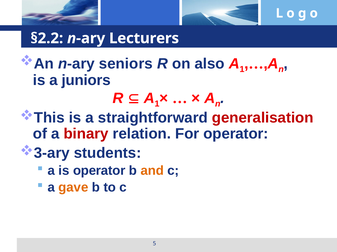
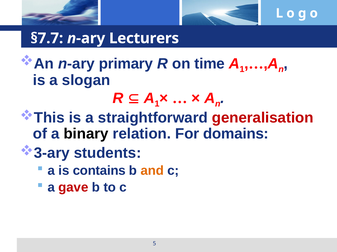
§2.2: §2.2 -> §7.7
seniors: seniors -> primary
also: also -> time
juniors: juniors -> slogan
binary colour: red -> black
For operator: operator -> domains
is operator: operator -> contains
gave colour: orange -> red
